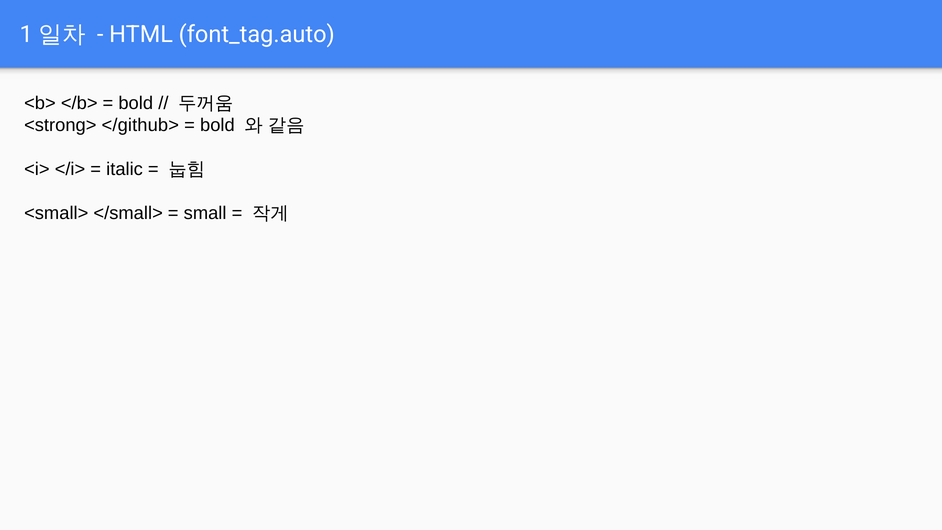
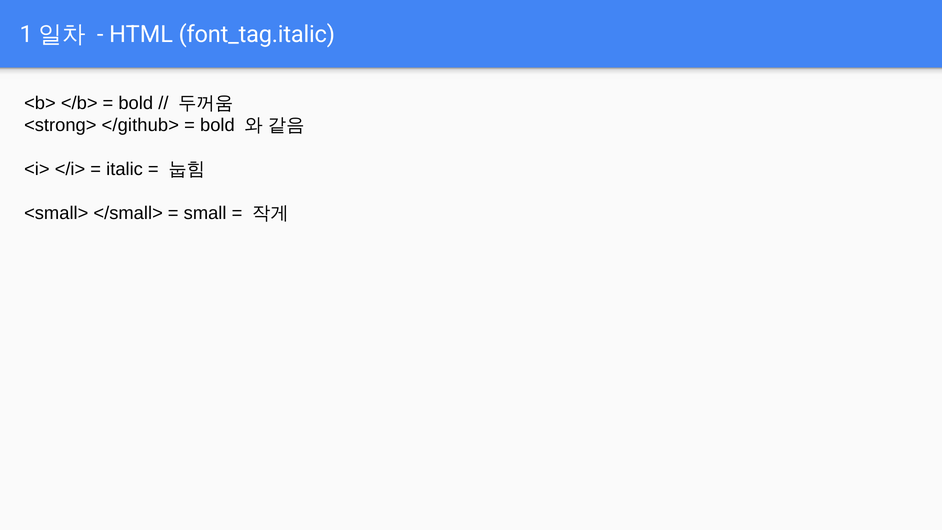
font_tag.auto: font_tag.auto -> font_tag.italic
